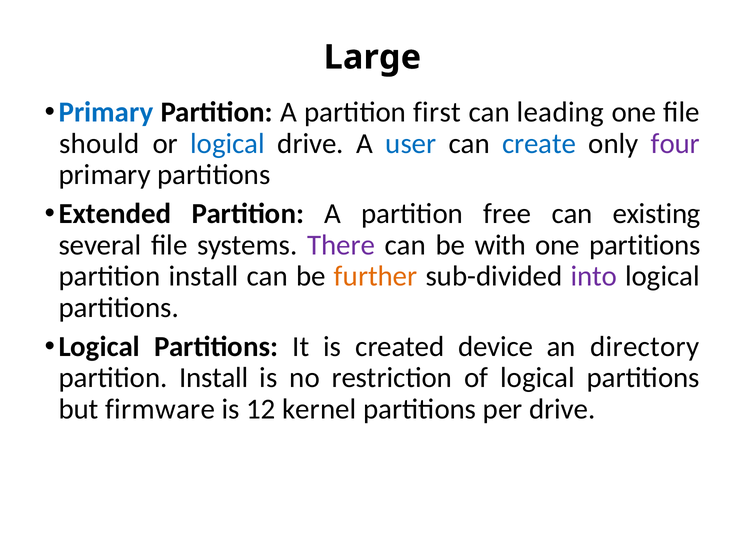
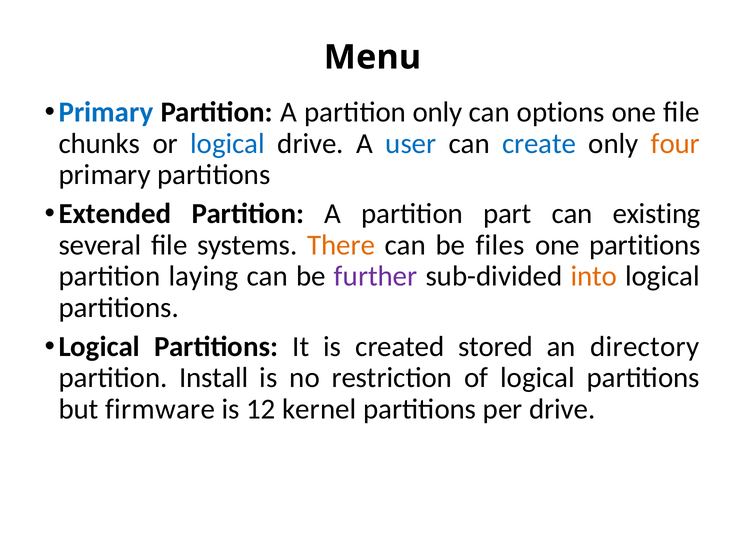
Large: Large -> Menu
partition first: first -> only
leading: leading -> options
should: should -> chunks
four colour: purple -> orange
free: free -> part
There colour: purple -> orange
with: with -> files
install at (204, 276): install -> laying
further colour: orange -> purple
into colour: purple -> orange
device: device -> stored
